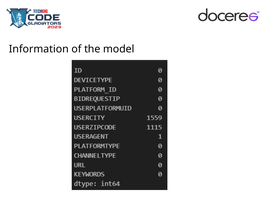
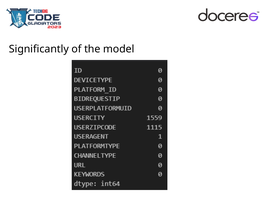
Information: Information -> Significantly
